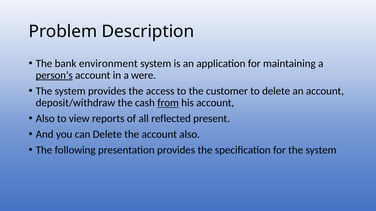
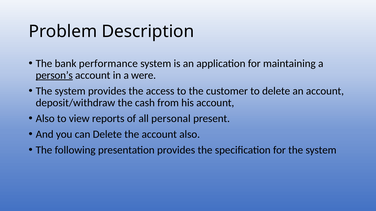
environment: environment -> performance
from underline: present -> none
reflected: reflected -> personal
